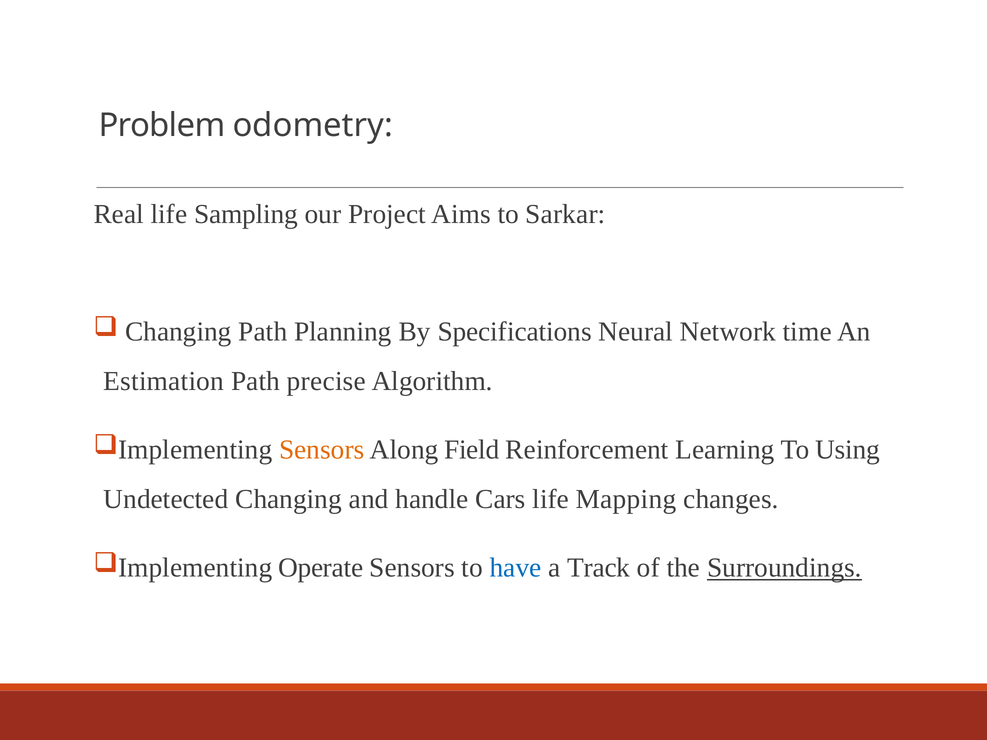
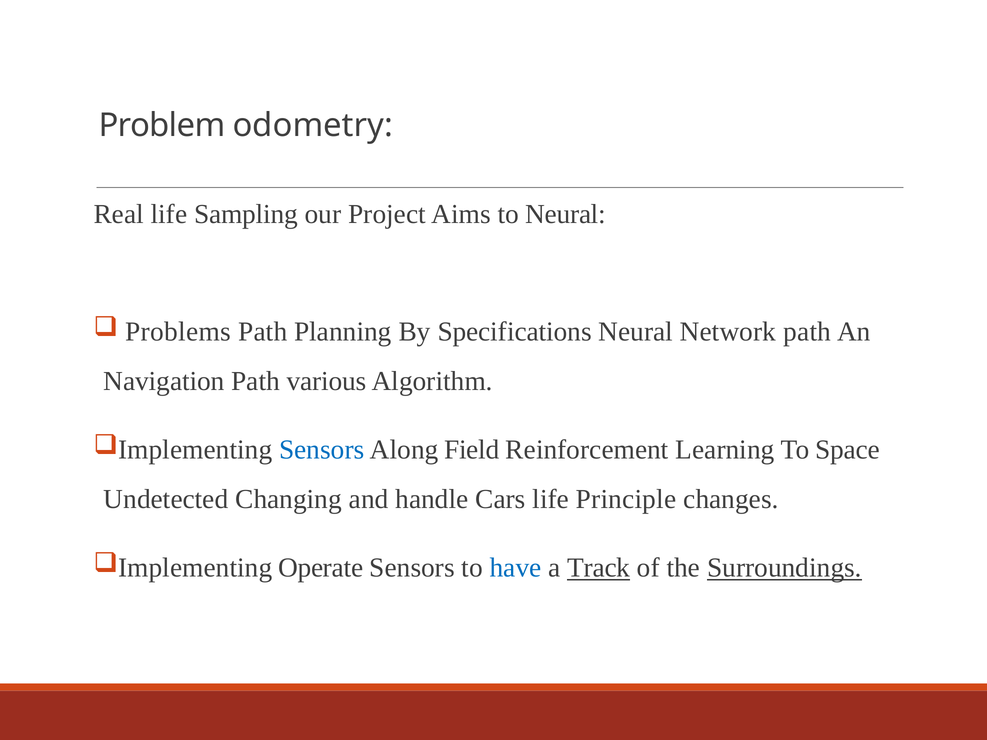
to Sarkar: Sarkar -> Neural
Changing at (178, 332): Changing -> Problems
Network time: time -> path
Estimation: Estimation -> Navigation
precise: precise -> various
Sensors at (322, 450) colour: orange -> blue
Using: Using -> Space
Mapping: Mapping -> Principle
Track underline: none -> present
